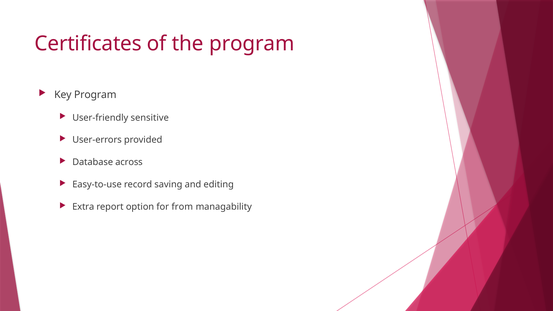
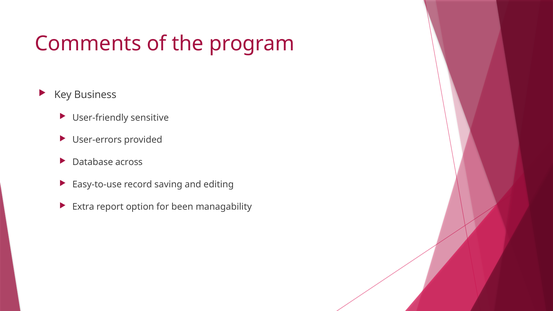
Certificates: Certificates -> Comments
Key Program: Program -> Business
from: from -> been
